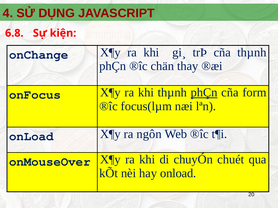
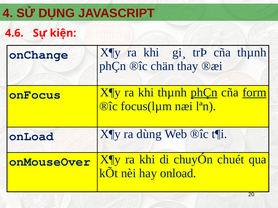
6.8: 6.8 -> 4.6
form underline: none -> present
ngôn: ngôn -> dùng
